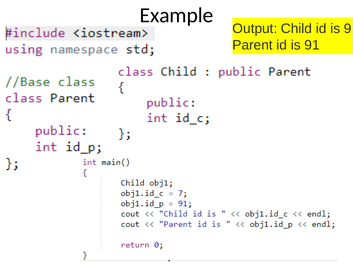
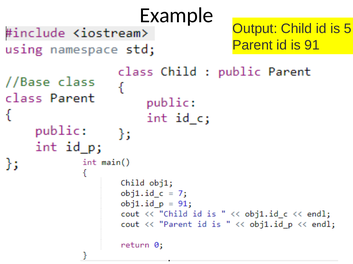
9: 9 -> 5
